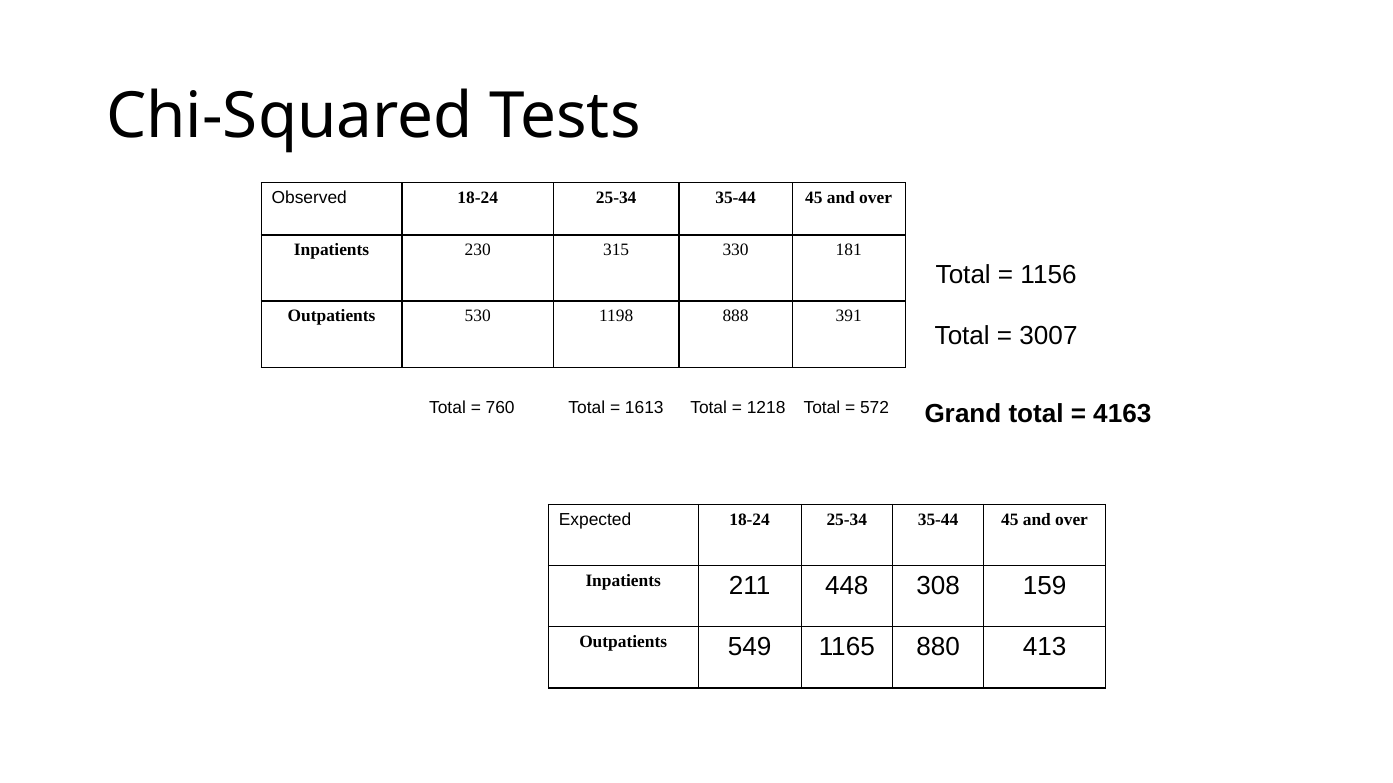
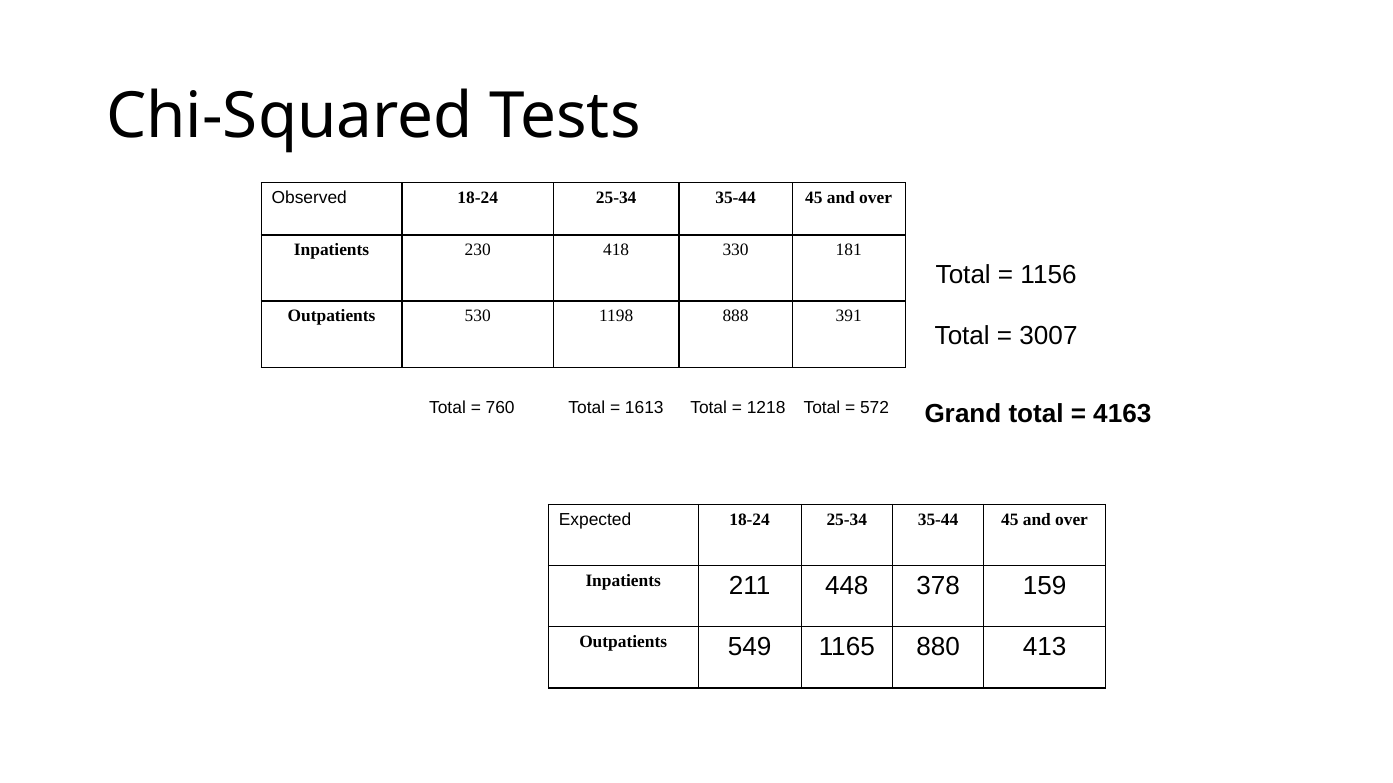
315: 315 -> 418
308: 308 -> 378
